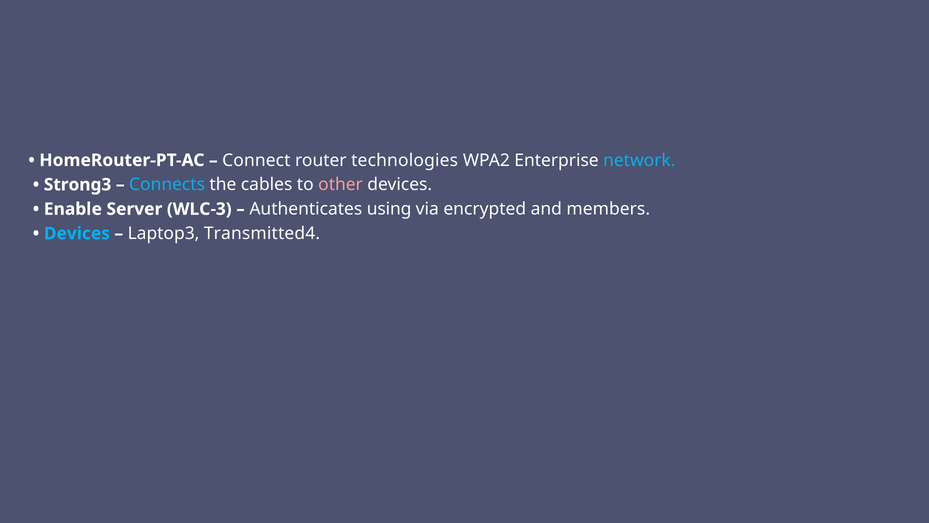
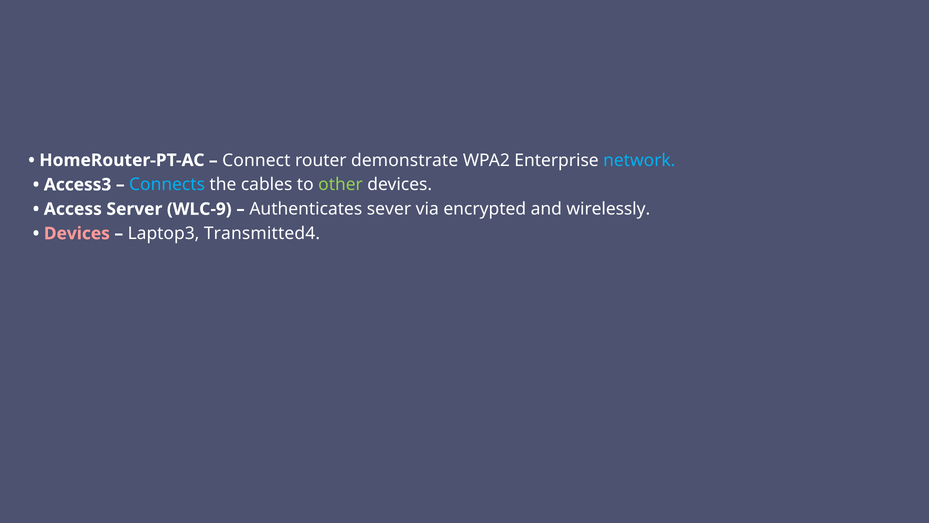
technologies: technologies -> demonstrate
Strong3: Strong3 -> Access3
other colour: pink -> light green
Enable: Enable -> Access
WLC-3: WLC-3 -> WLC-9
using: using -> sever
members: members -> wirelessly
Devices at (77, 233) colour: light blue -> pink
